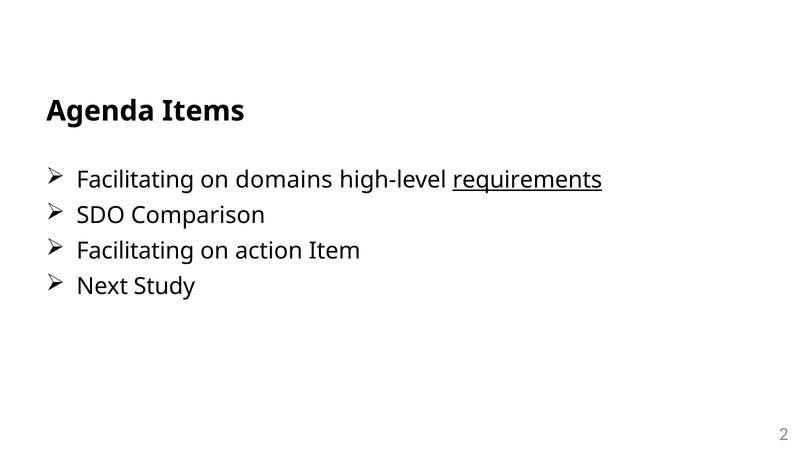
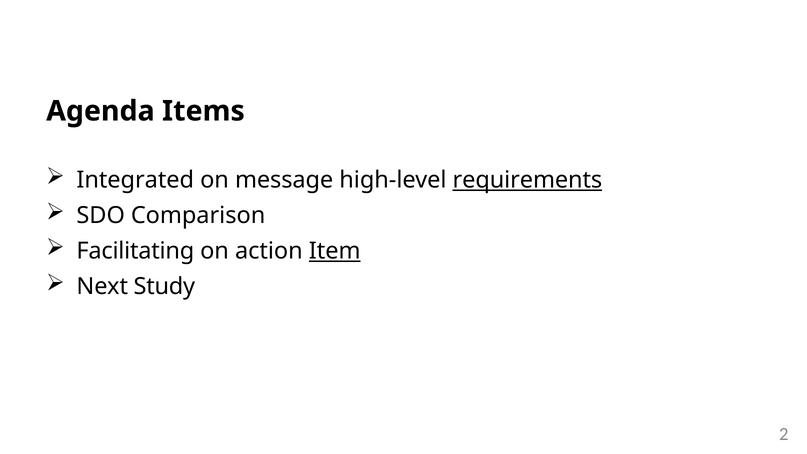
Facilitating at (135, 180): Facilitating -> Integrated
domains: domains -> message
Item underline: none -> present
